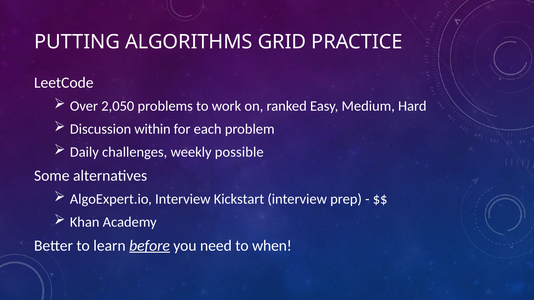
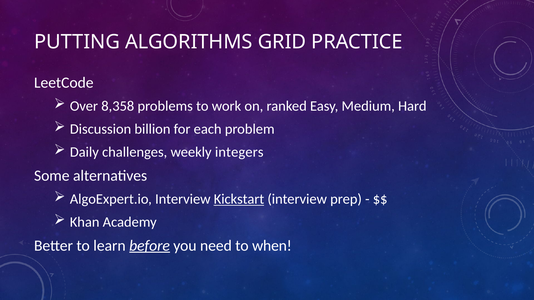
2,050: 2,050 -> 8,358
within: within -> billion
possible: possible -> integers
Kickstart underline: none -> present
